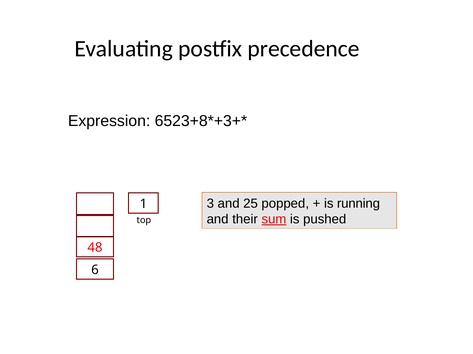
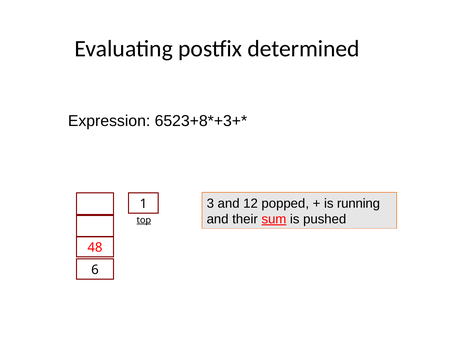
precedence: precedence -> determined
25: 25 -> 12
top underline: none -> present
